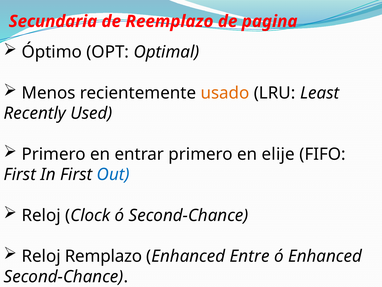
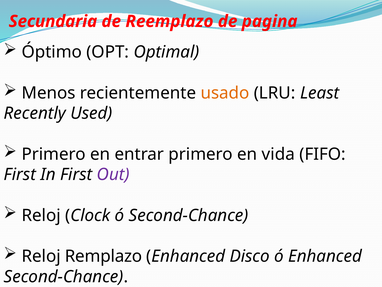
elije: elije -> vida
Out colour: blue -> purple
Entre: Entre -> Disco
